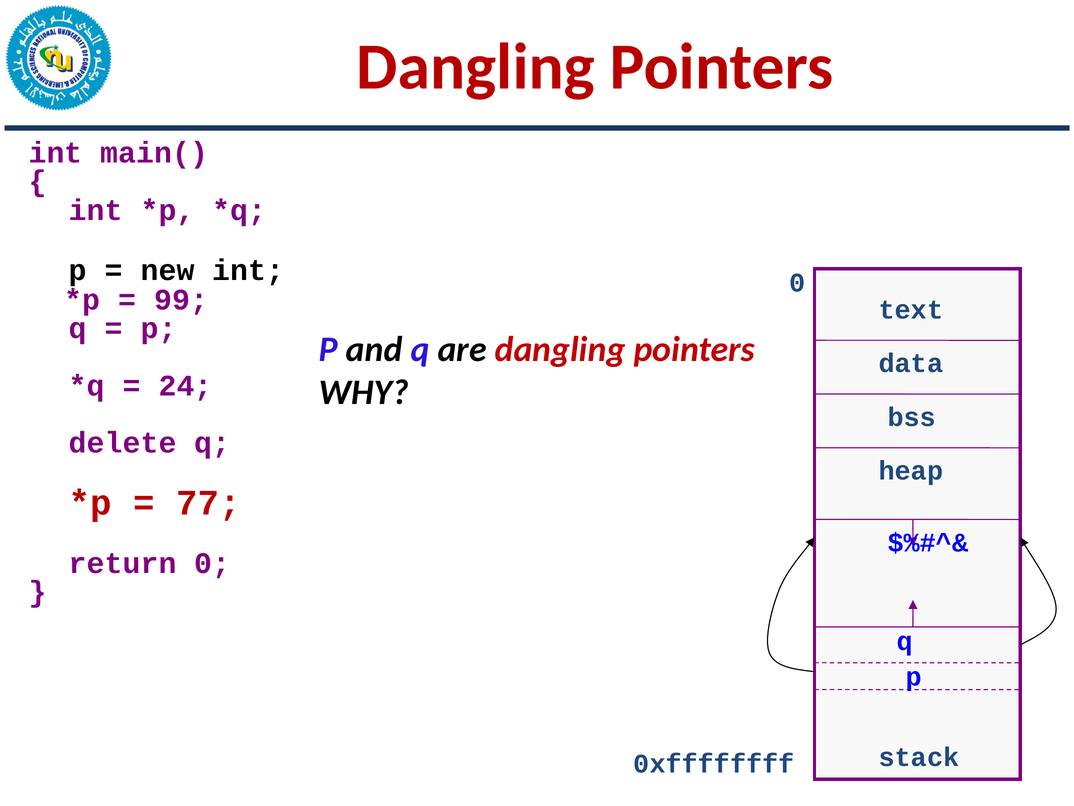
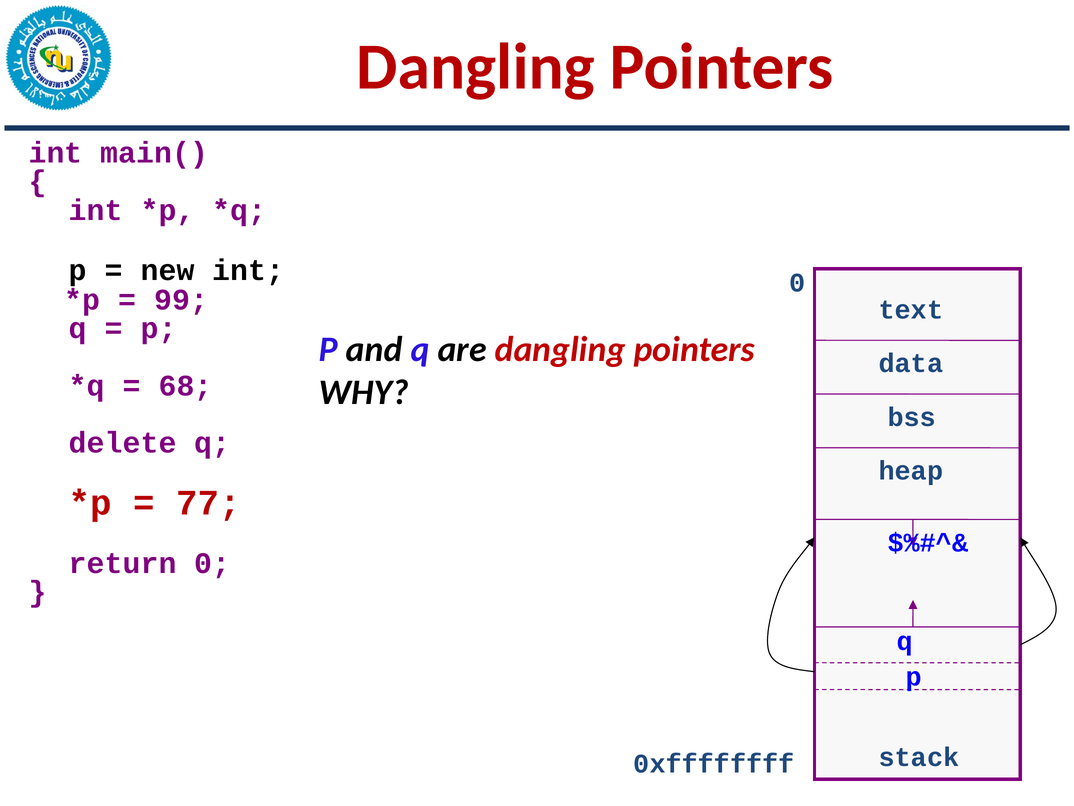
24: 24 -> 68
